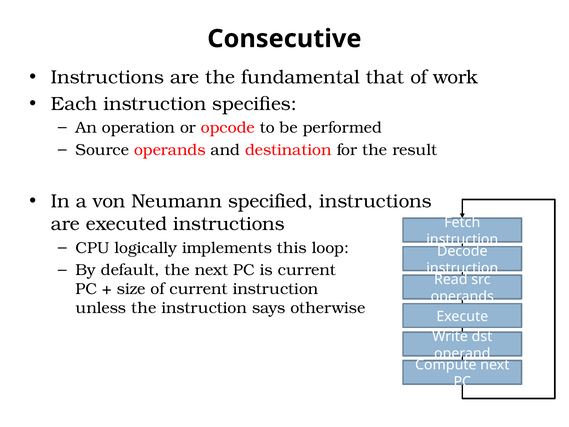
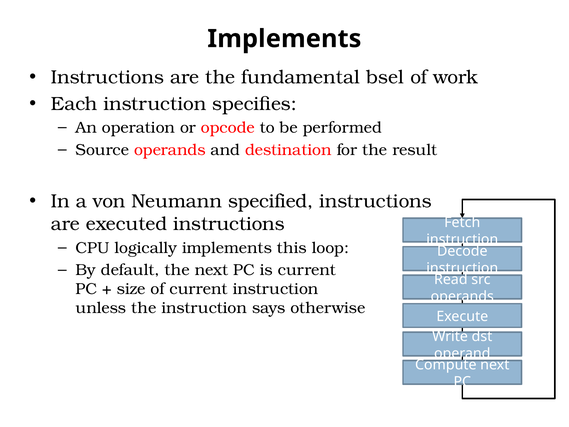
Consecutive at (284, 39): Consecutive -> Implements
that: that -> bsel
